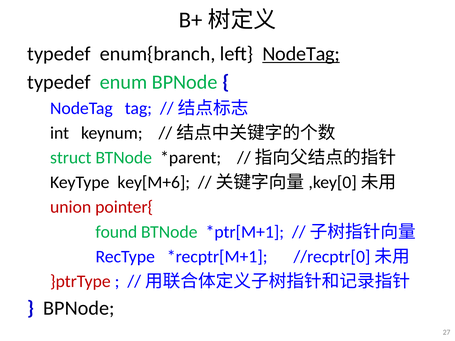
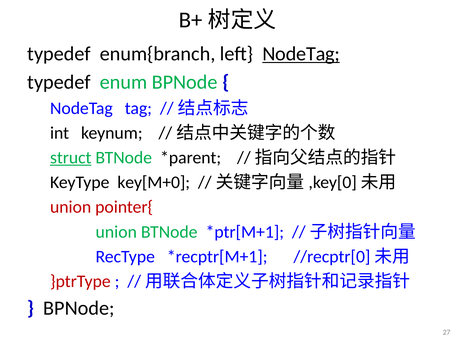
struct underline: none -> present
key[M+6: key[M+6 -> key[M+0
found at (116, 232): found -> union
